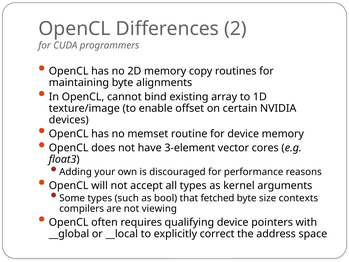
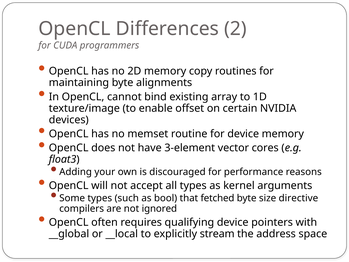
contexts: contexts -> directive
viewing: viewing -> ignored
correct: correct -> stream
